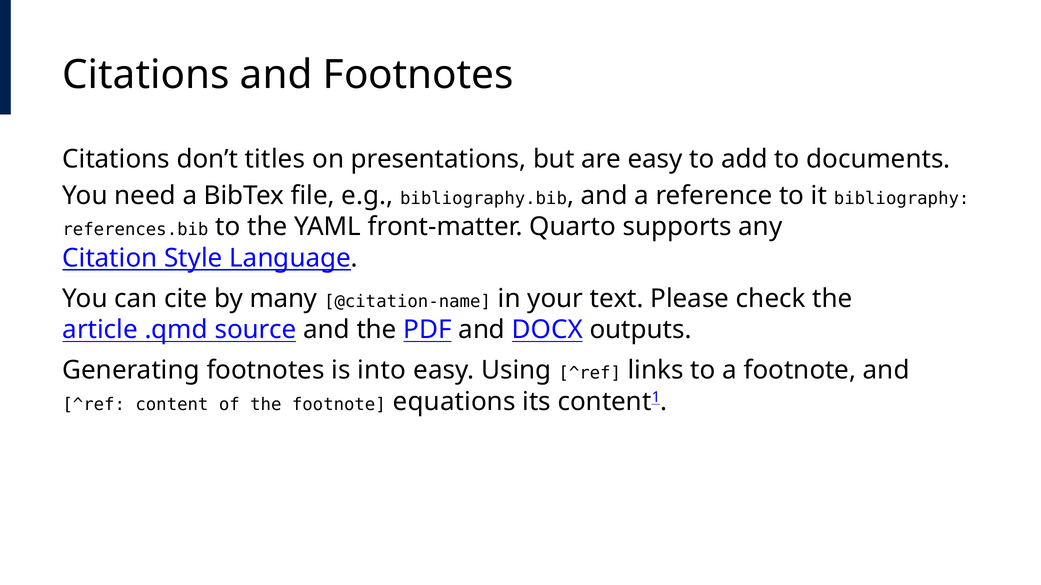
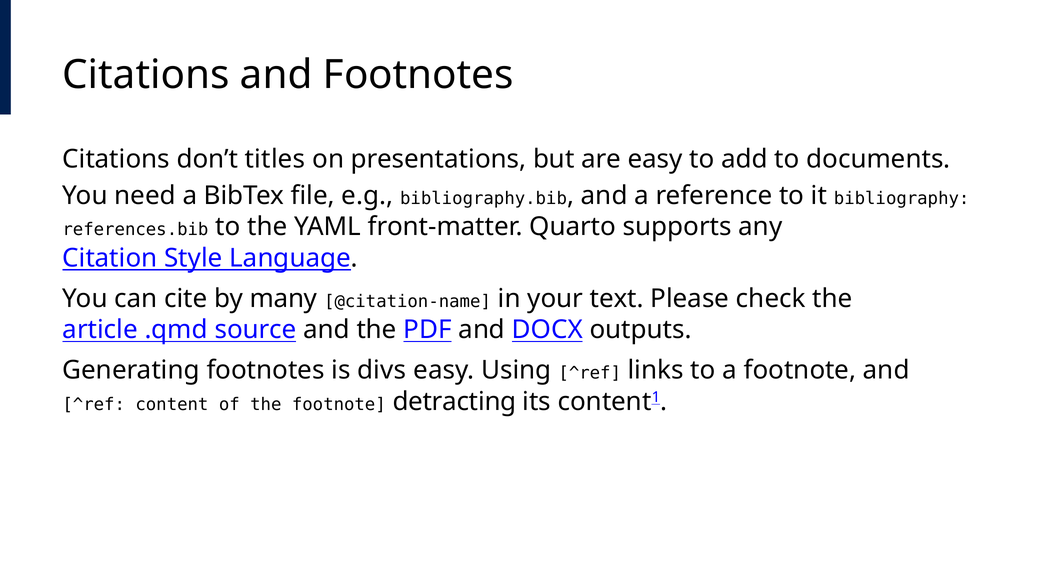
into: into -> divs
equations: equations -> detracting
